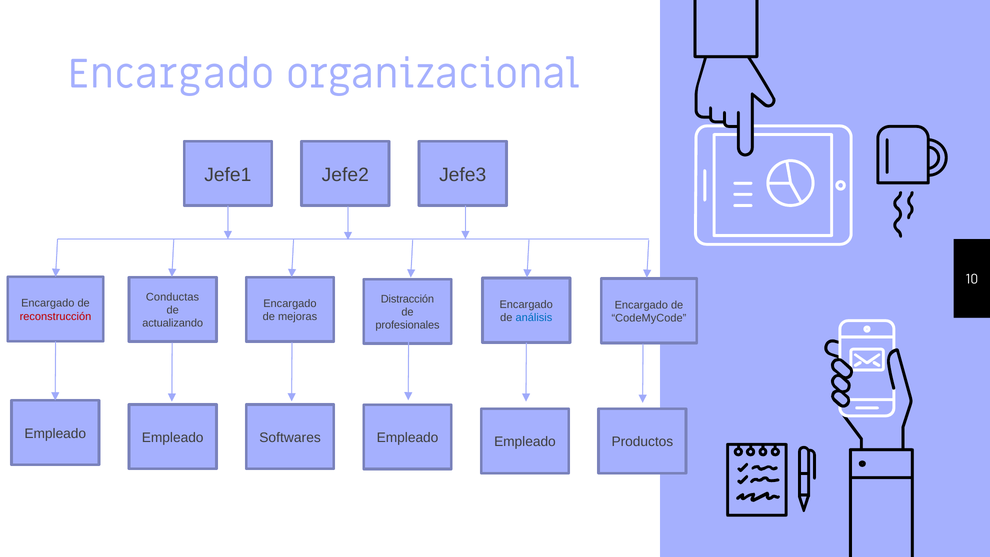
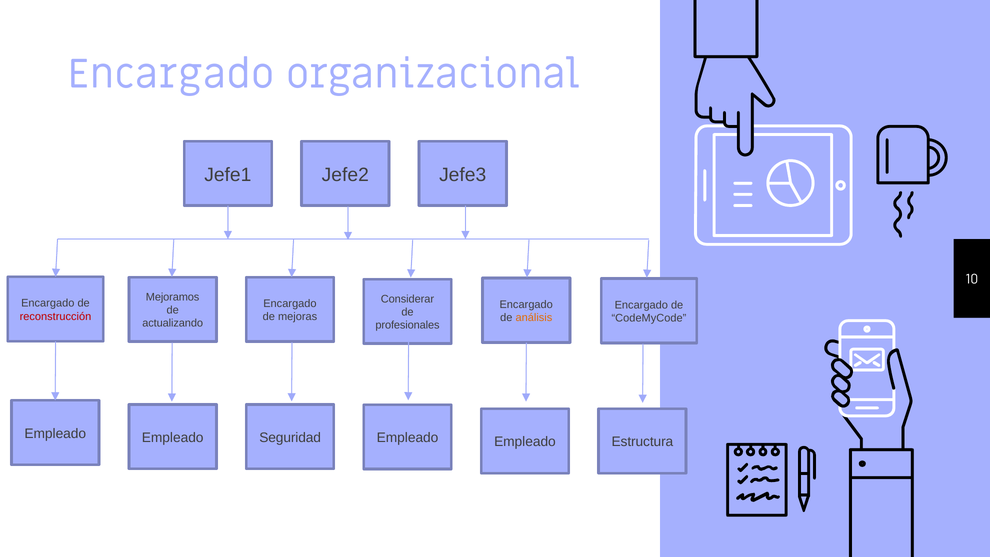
Conductas: Conductas -> Mejoramos
Distracción: Distracción -> Considerar
análisis colour: blue -> orange
Softwares: Softwares -> Seguridad
Productos: Productos -> Estructura
